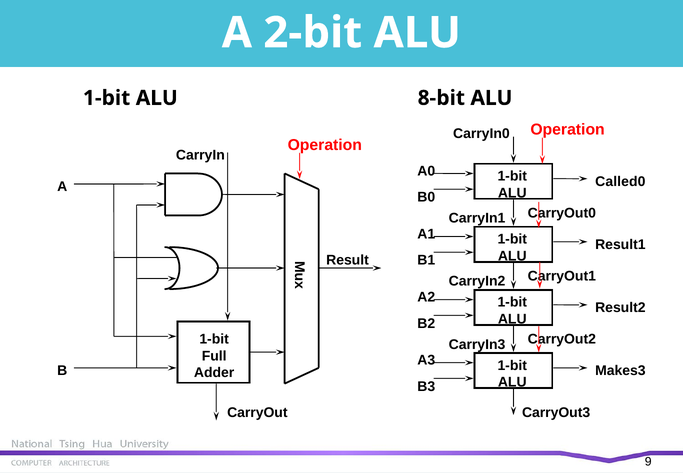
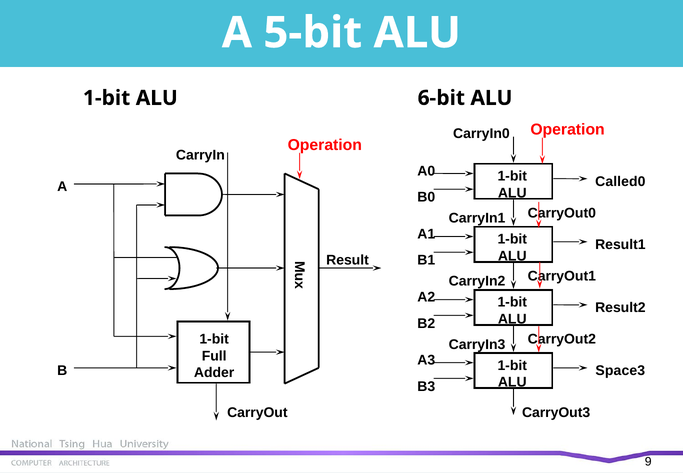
2-bit: 2-bit -> 5-bit
8-bit: 8-bit -> 6-bit
Makes3: Makes3 -> Space3
